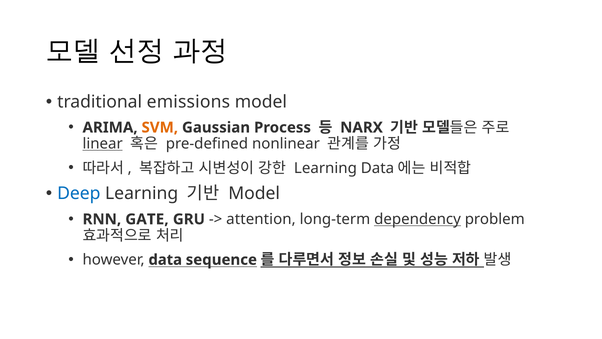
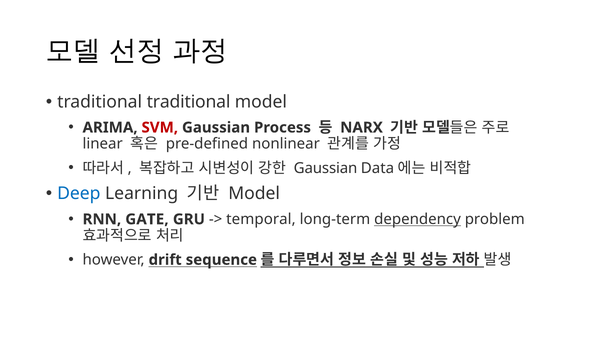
traditional emissions: emissions -> traditional
SVM colour: orange -> red
linear underline: present -> none
Learning at (325, 168): Learning -> Gaussian
attention: attention -> temporal
however data: data -> drift
